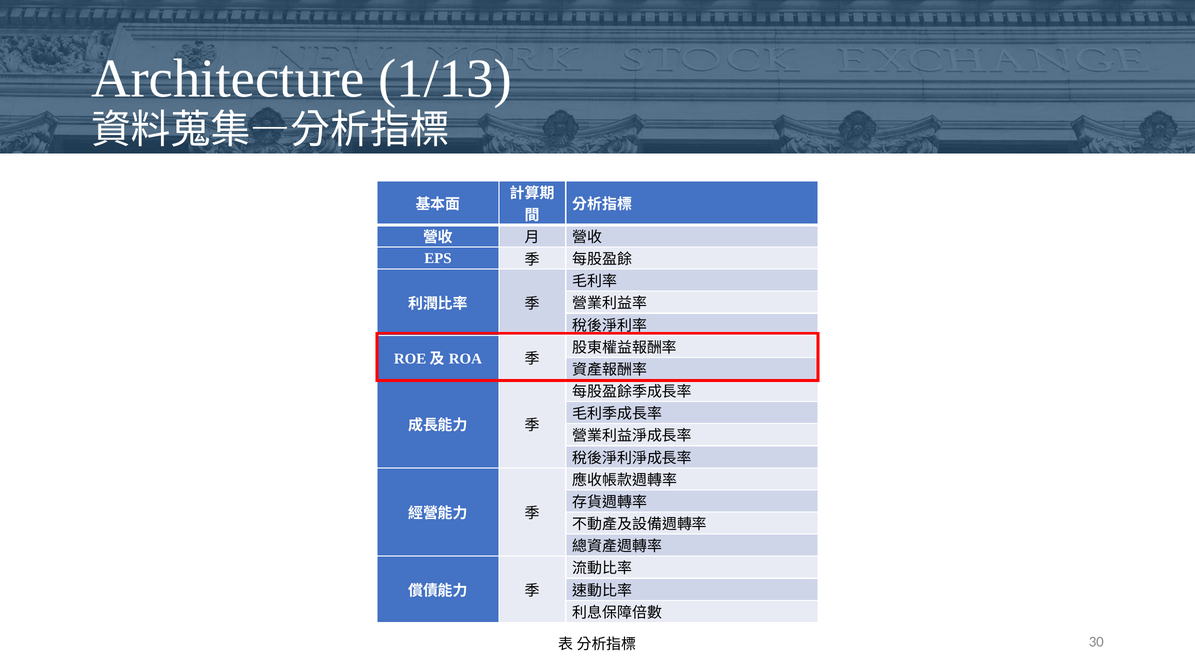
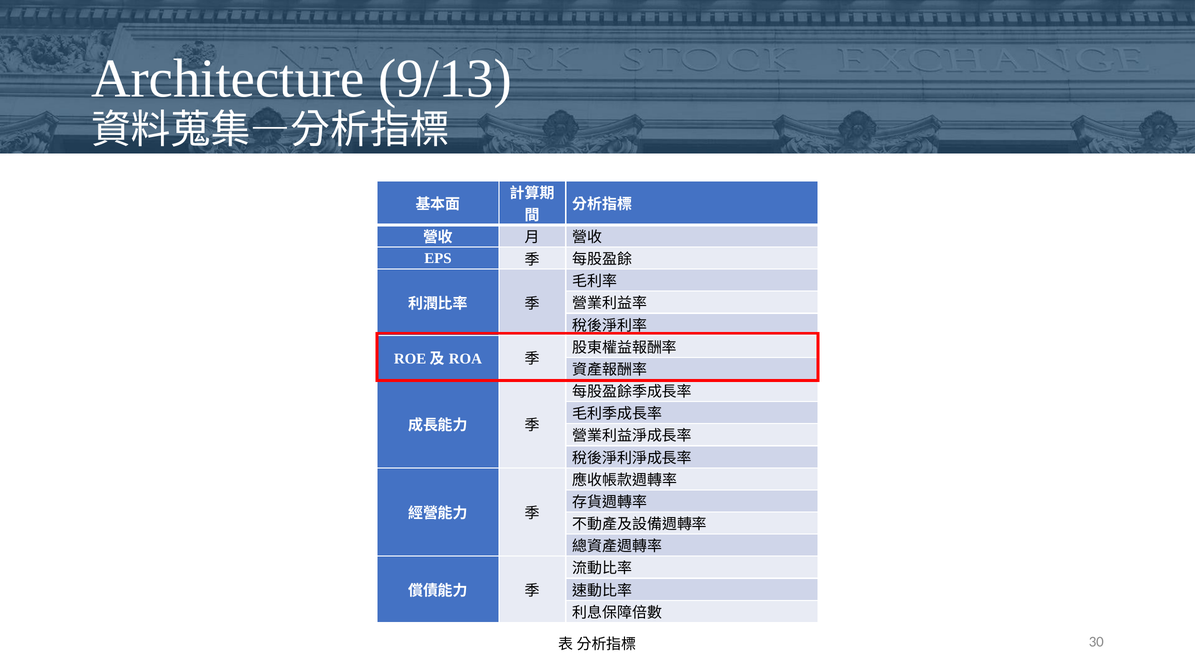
1/13: 1/13 -> 9/13
